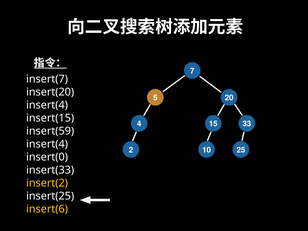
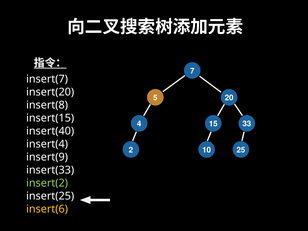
insert(4 at (47, 105): insert(4 -> insert(8
insert(59: insert(59 -> insert(40
insert(0: insert(0 -> insert(9
insert(2 colour: yellow -> light green
